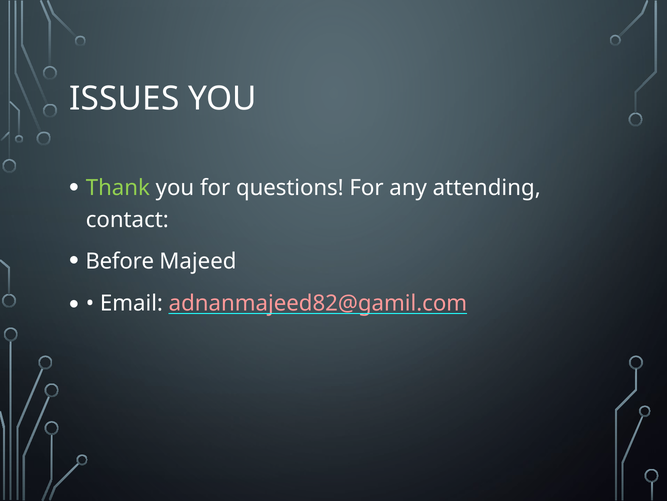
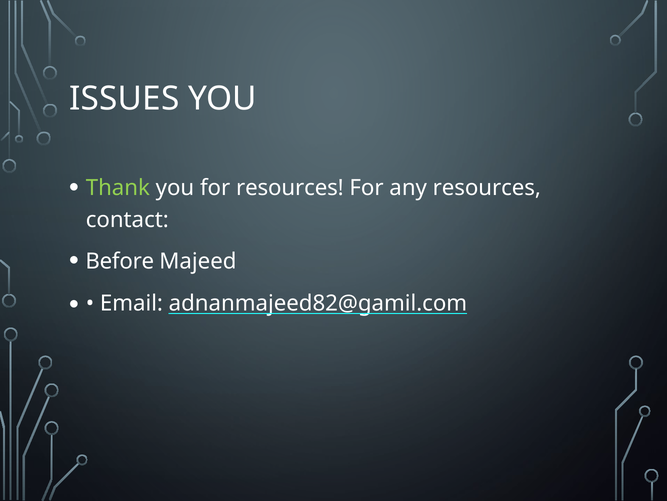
for questions: questions -> resources
any attending: attending -> resources
adnanmajeed82@gamil.com colour: pink -> white
